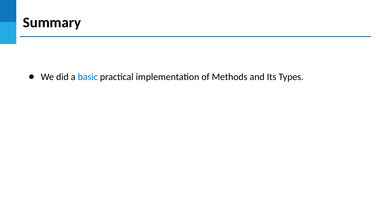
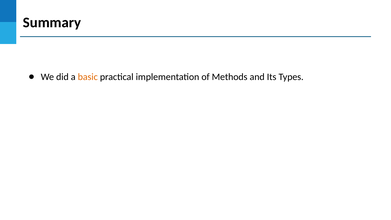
basic colour: blue -> orange
